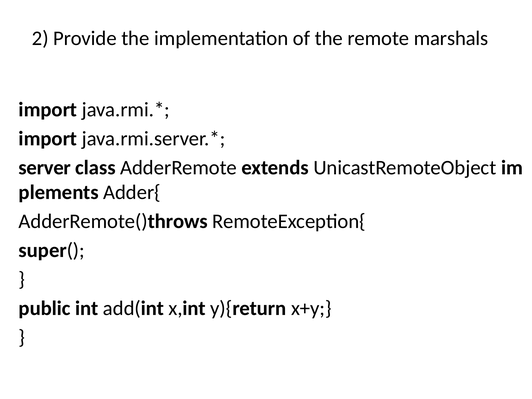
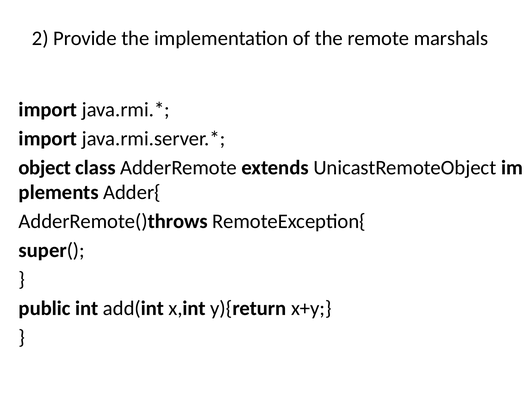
server: server -> object
